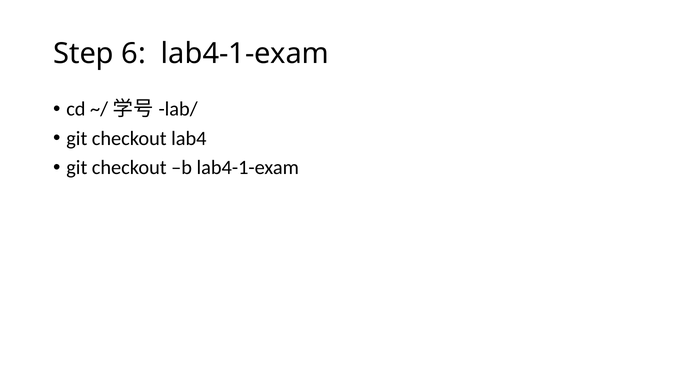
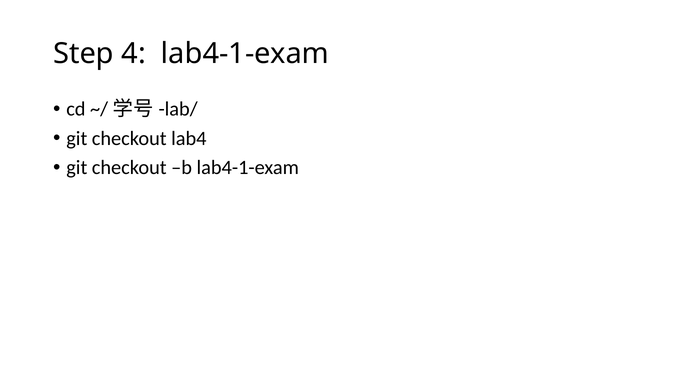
6: 6 -> 4
